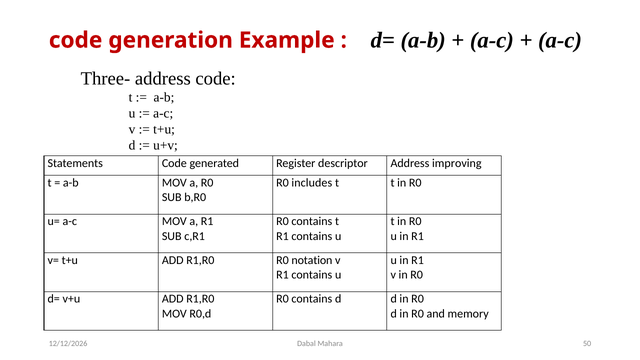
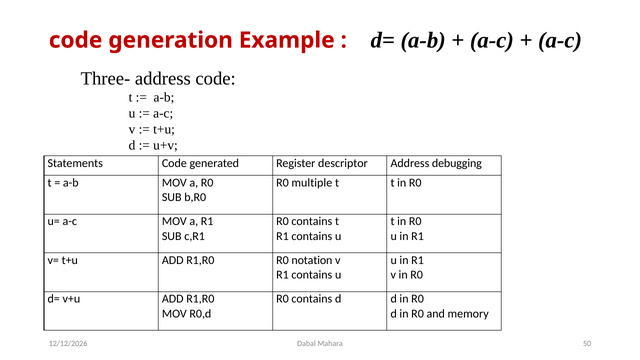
improving: improving -> debugging
includes: includes -> multiple
